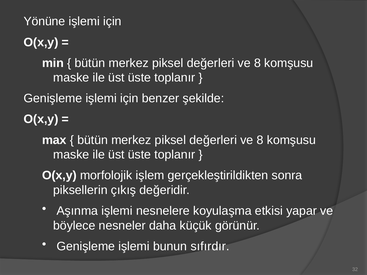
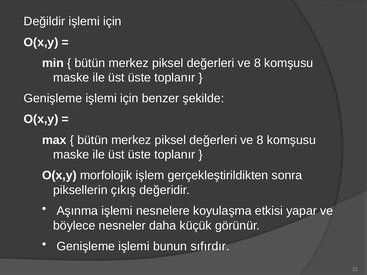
Yönüne: Yönüne -> Değildir
